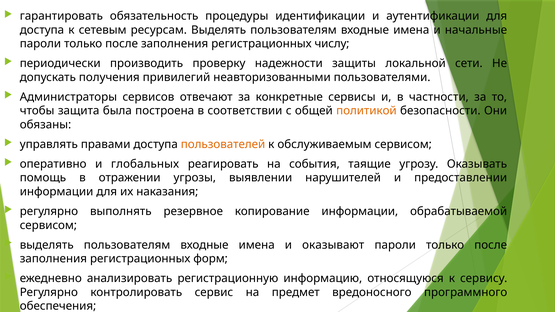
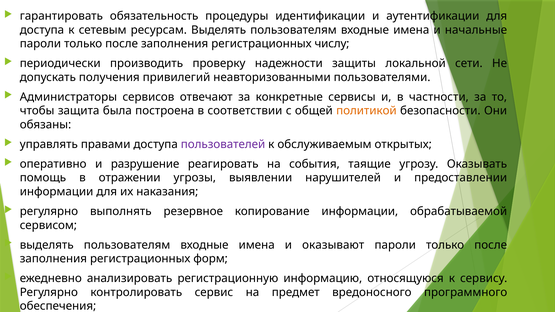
пользователей colour: orange -> purple
обслуживаемым сервисом: сервисом -> открытых
глобальных: глобальных -> разрушение
